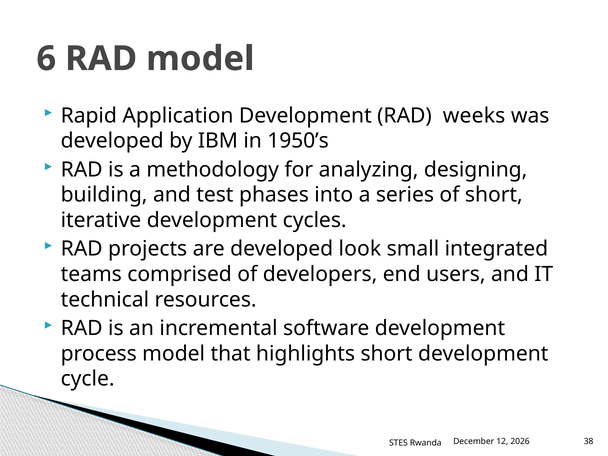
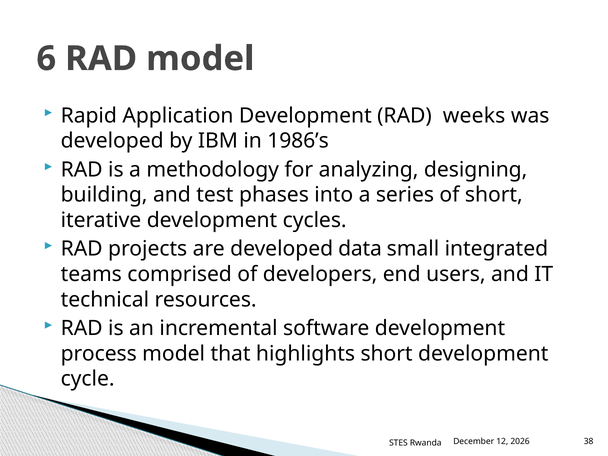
1950’s: 1950’s -> 1986’s
look: look -> data
